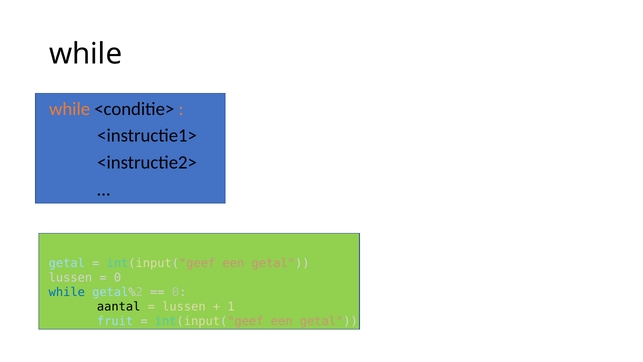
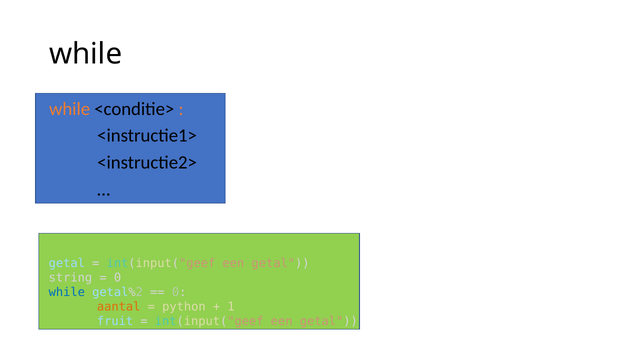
lussen at (70, 277): lussen -> string
aantal colour: black -> orange
lussen at (184, 306): lussen -> python
